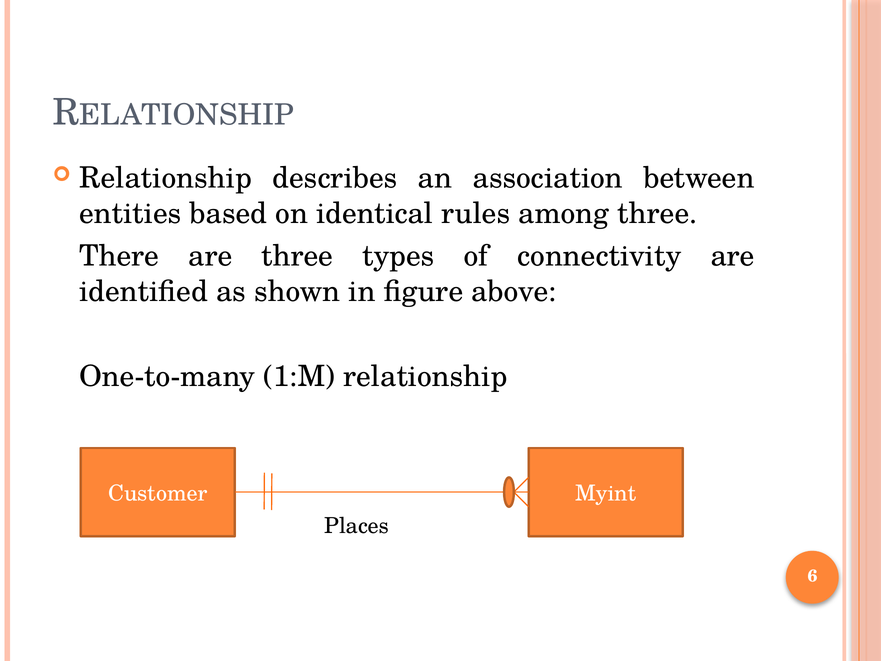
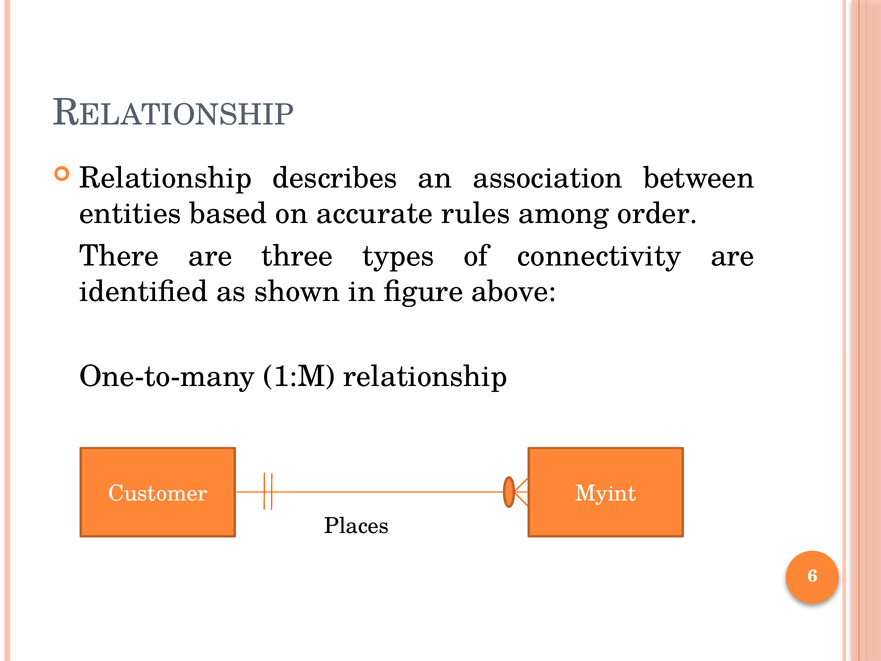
identical: identical -> accurate
among three: three -> order
